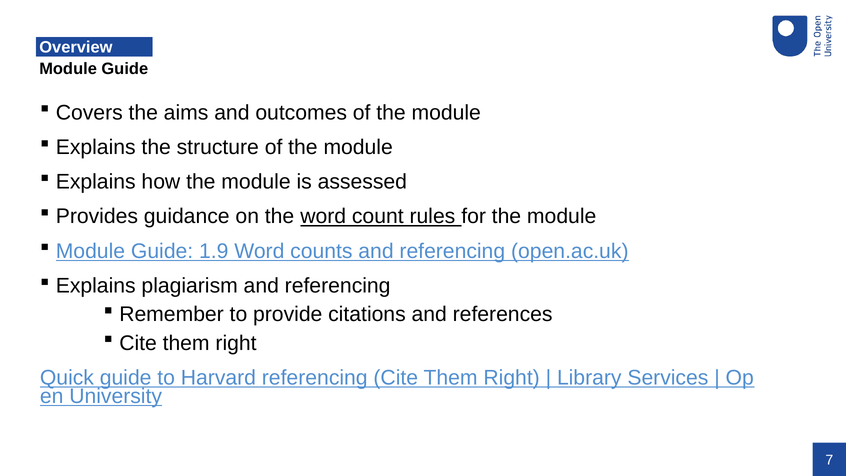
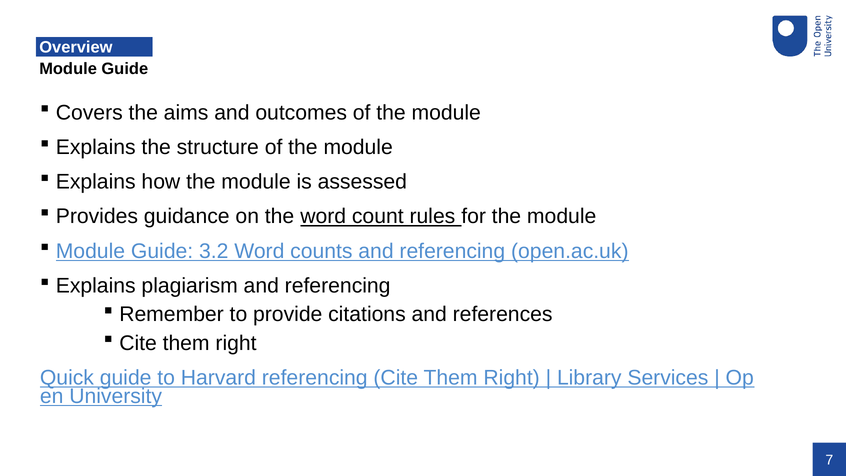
1.9: 1.9 -> 3.2
